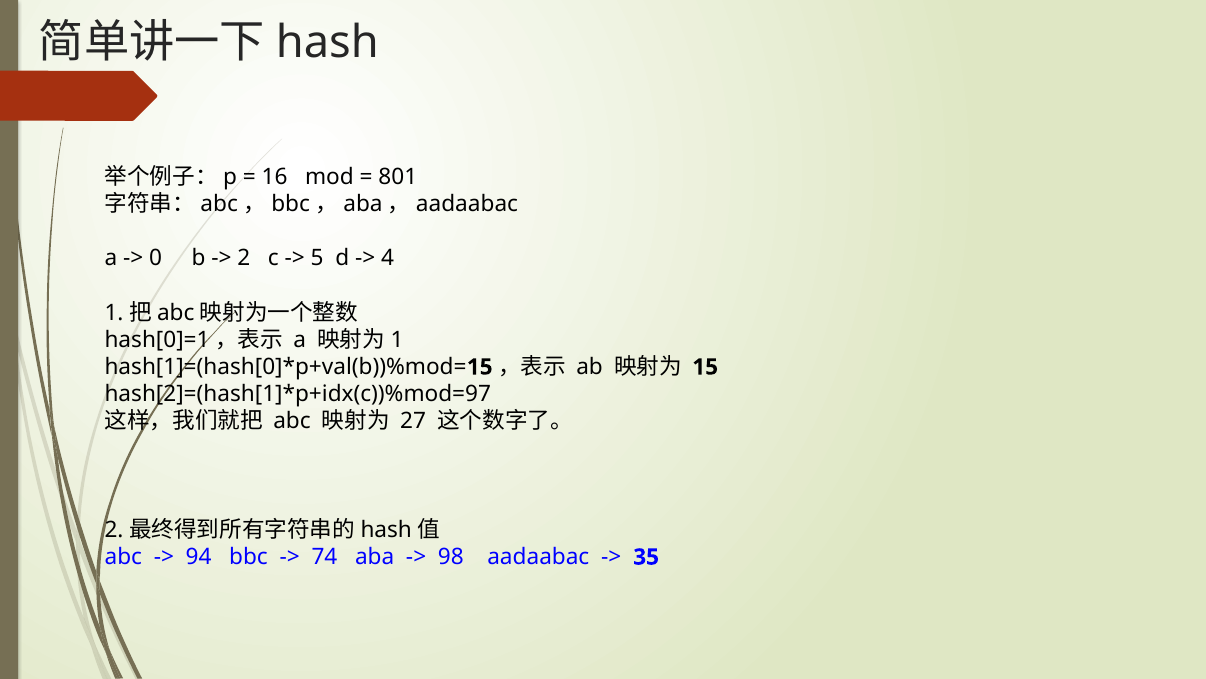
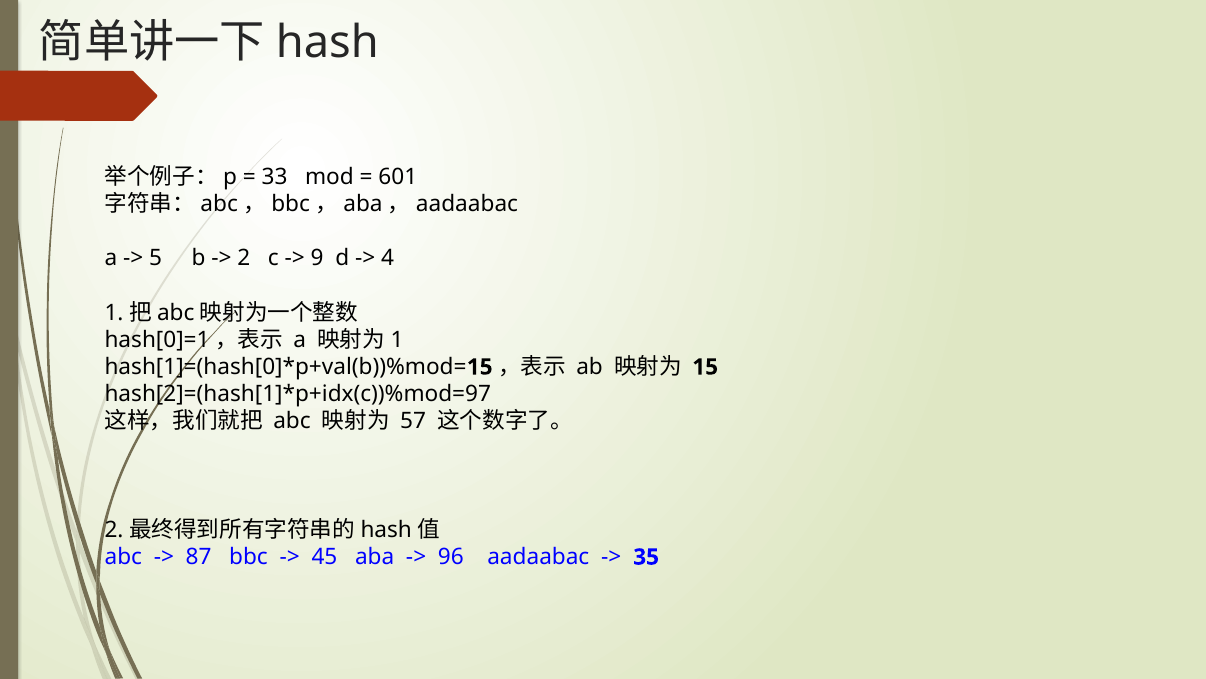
16: 16 -> 33
801: 801 -> 601
0: 0 -> 5
5: 5 -> 9
27: 27 -> 57
94: 94 -> 87
74: 74 -> 45
98: 98 -> 96
